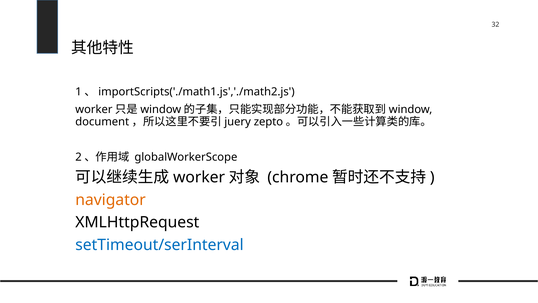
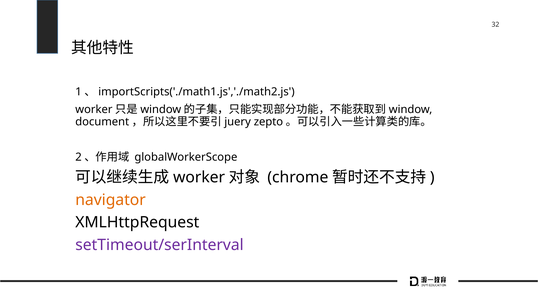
setTimeout/serInterval colour: blue -> purple
